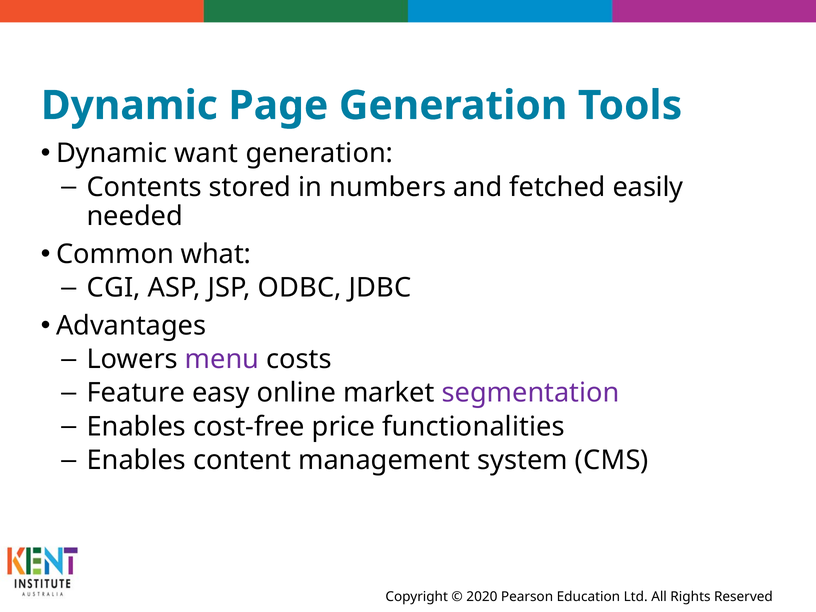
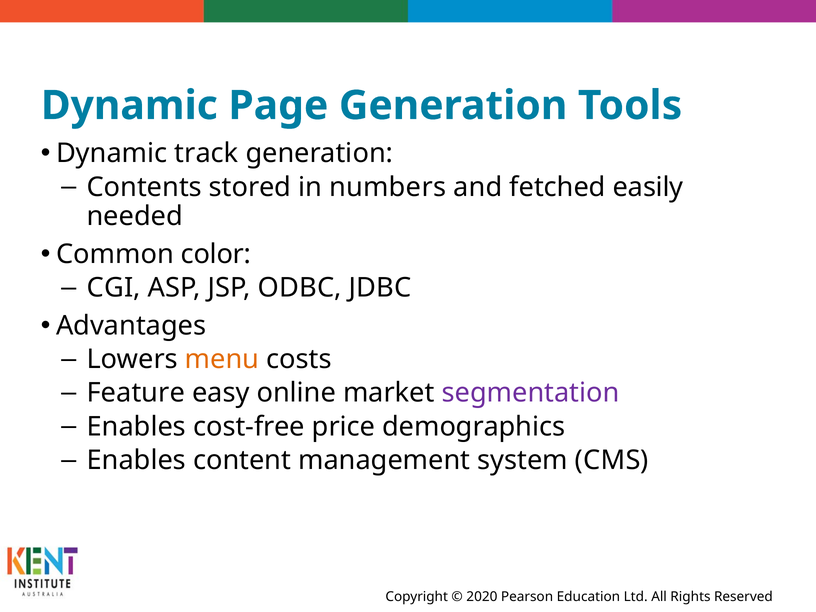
want: want -> track
what: what -> color
menu colour: purple -> orange
functionalities: functionalities -> demographics
